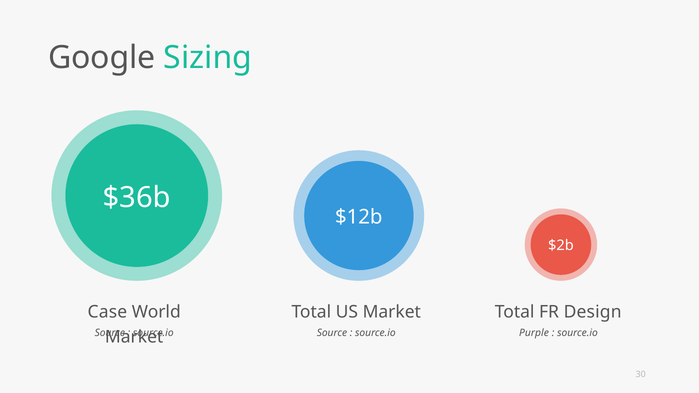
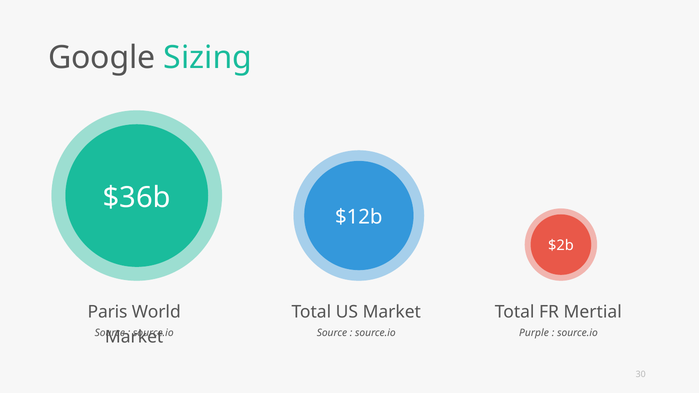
Case: Case -> Paris
Design: Design -> Mertial
